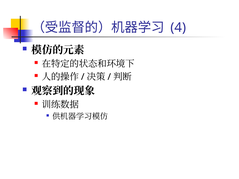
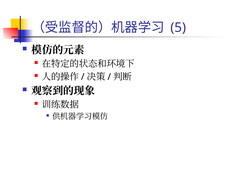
4: 4 -> 5
